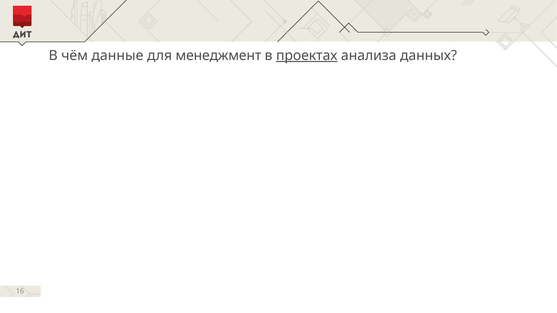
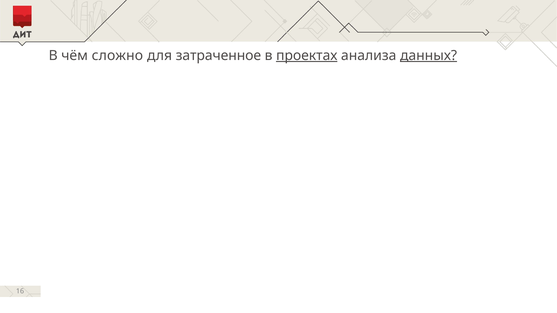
данные: данные -> сложно
менеджмент: менеджмент -> затраченное
данных underline: none -> present
